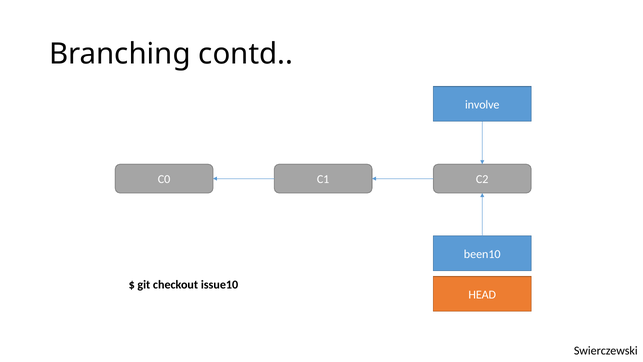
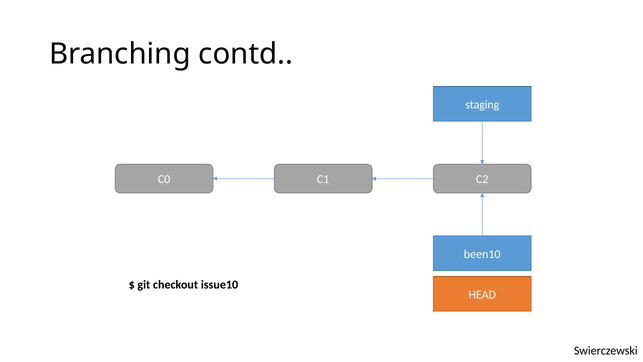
involve: involve -> staging
